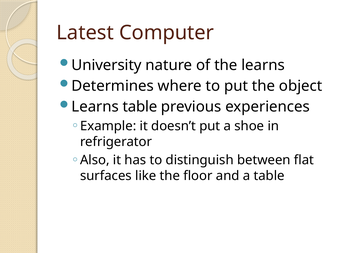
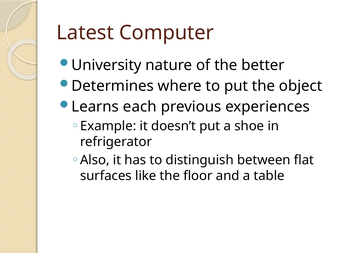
the learns: learns -> better
Learns table: table -> each
